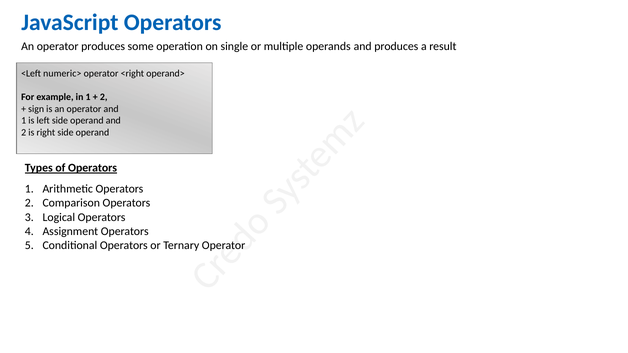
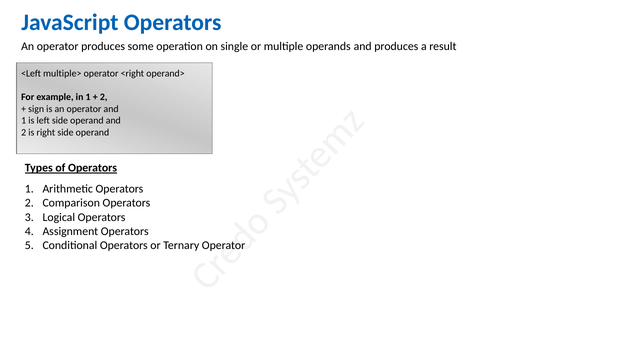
numeric>: numeric> -> multiple>
